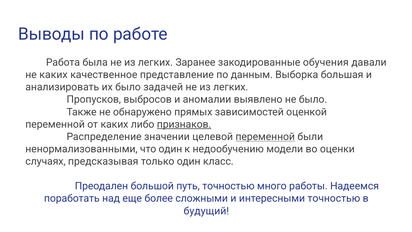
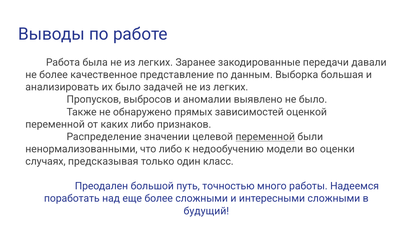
обучения: обучения -> передачи
не каких: каких -> более
признаков underline: present -> none
что один: один -> либо
интересными точностью: точностью -> сложными
